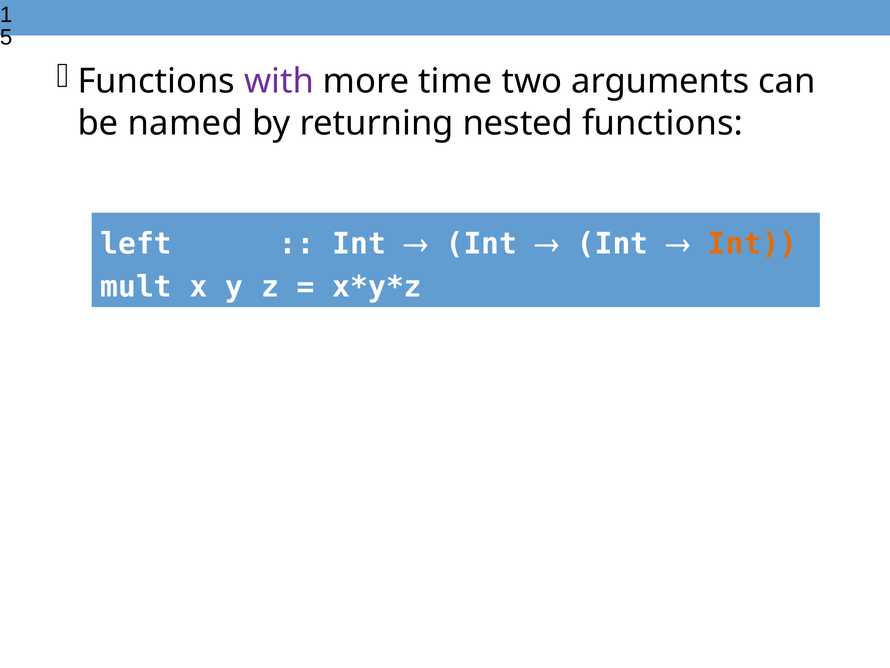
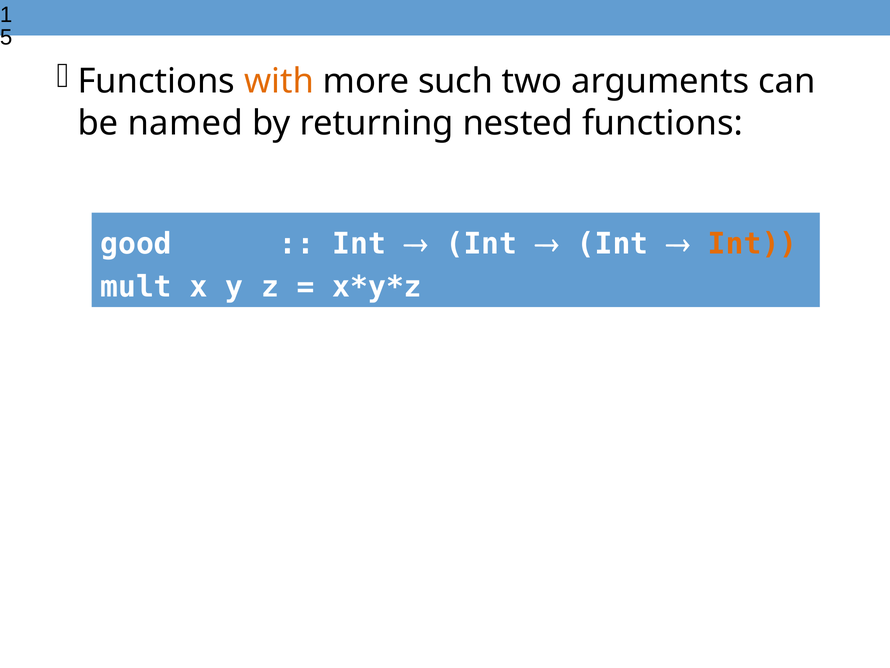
with colour: purple -> orange
time: time -> such
left: left -> good
